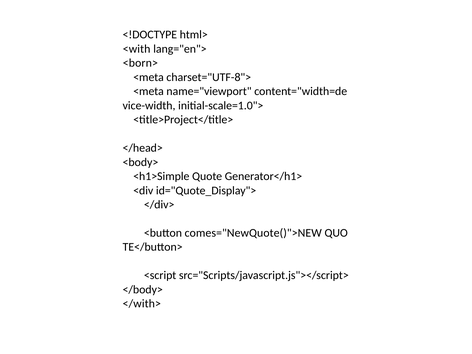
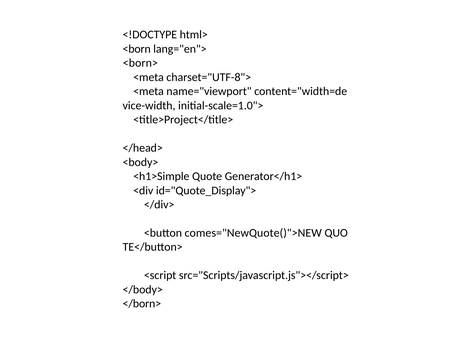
<with: <with -> <born
</with>: </with> -> </born>
